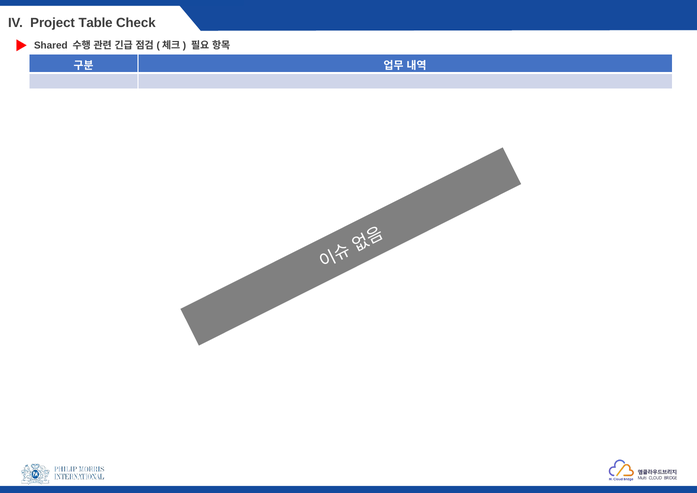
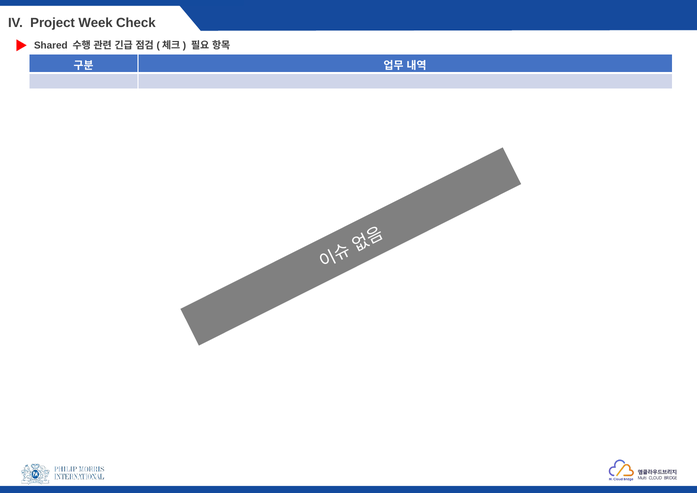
Table: Table -> Week
